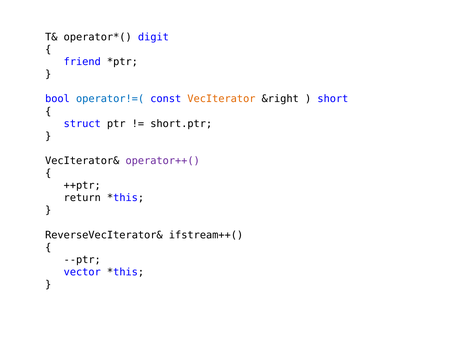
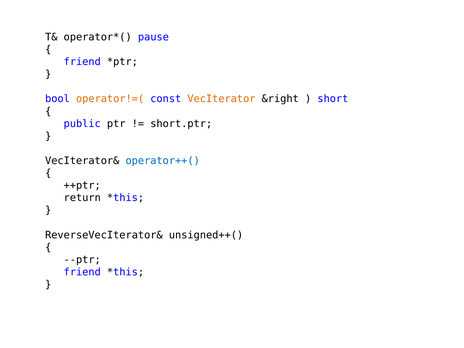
digit: digit -> pause
operator!=( colour: blue -> orange
struct: struct -> public
operator++( colour: purple -> blue
ifstream++(: ifstream++( -> unsigned++(
vector at (82, 272): vector -> friend
